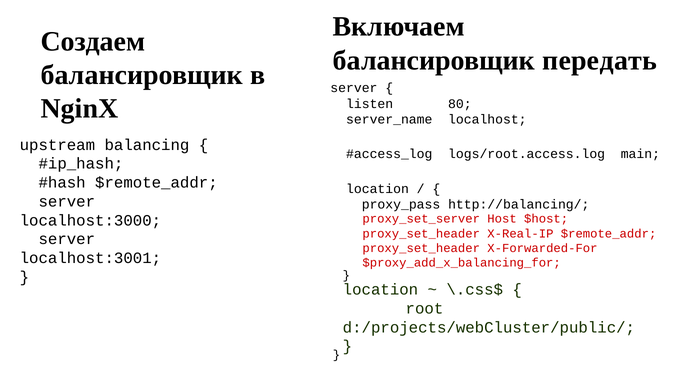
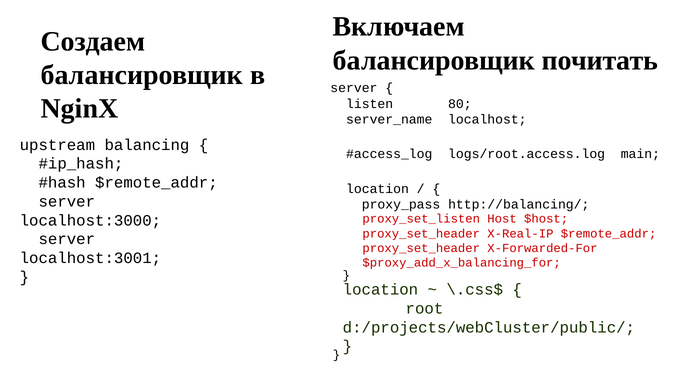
передать: передать -> почитать
proxy_set_server: proxy_set_server -> proxy_set_listen
